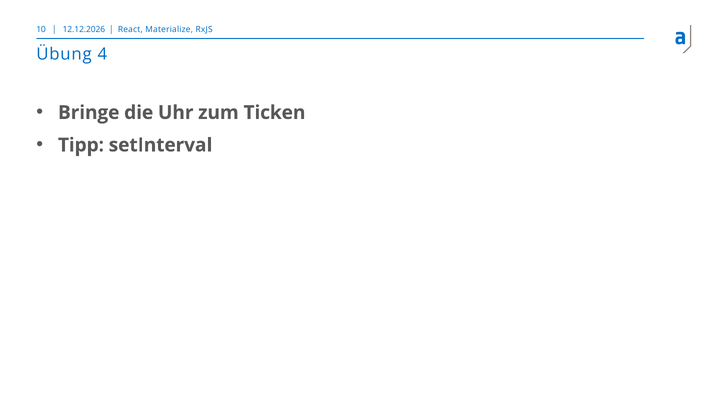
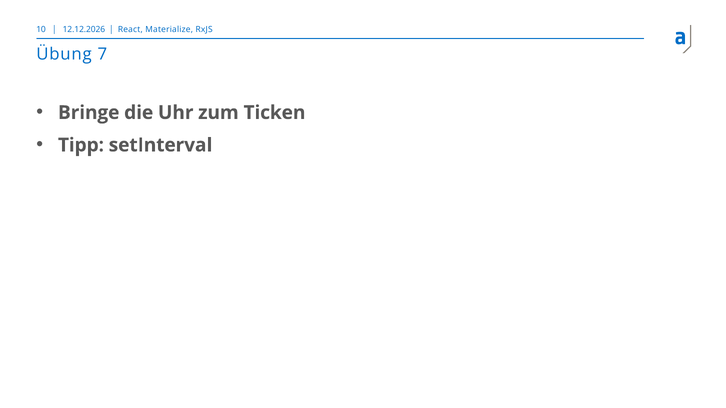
4: 4 -> 7
